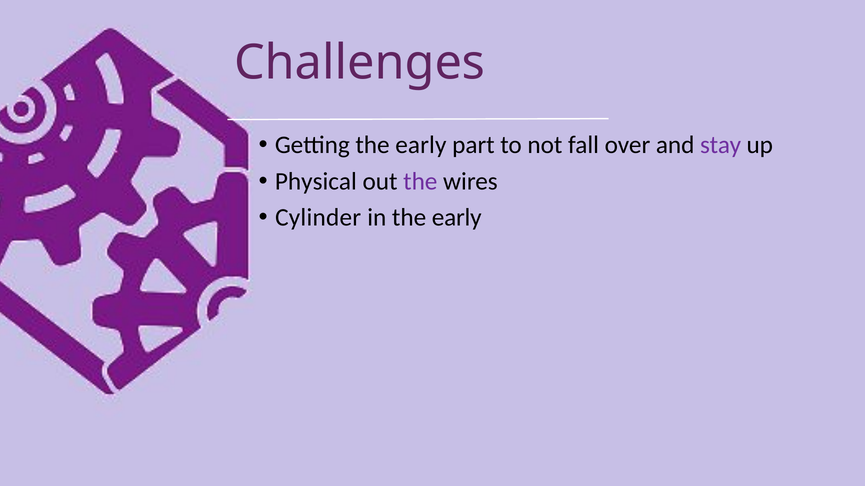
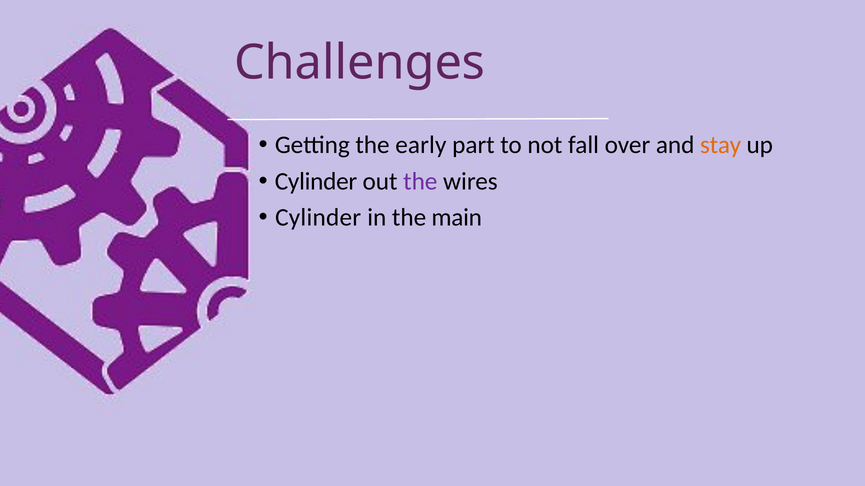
stay colour: purple -> orange
Physical at (316, 182): Physical -> Cylinder
in the early: early -> main
